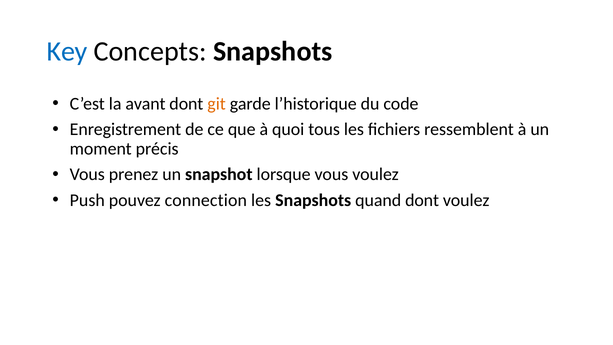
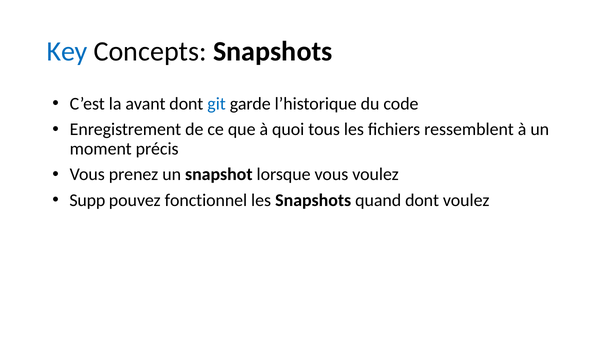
git colour: orange -> blue
Push: Push -> Supp
connection: connection -> fonctionnel
